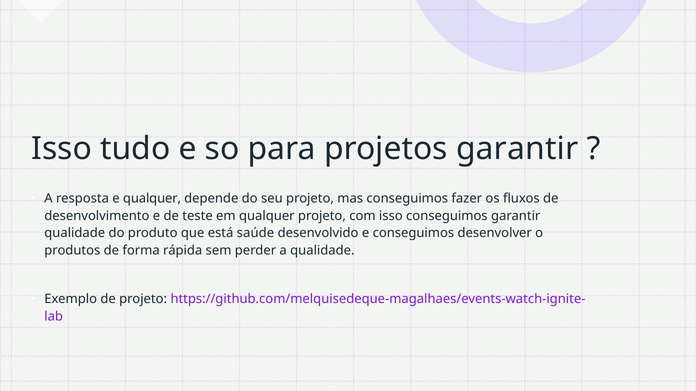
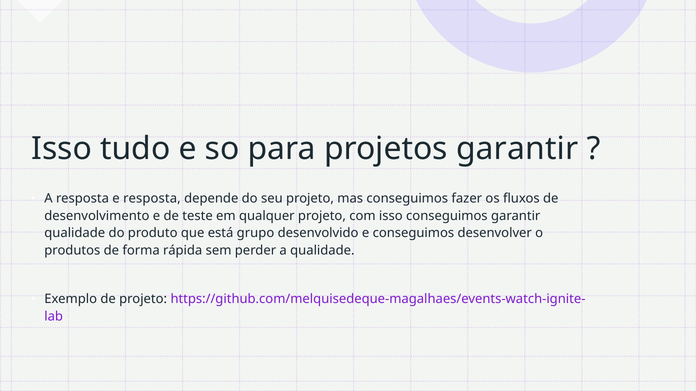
e qualquer: qualquer -> resposta
saúde: saúde -> grupo
